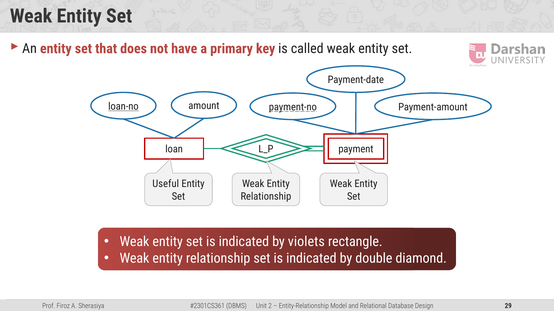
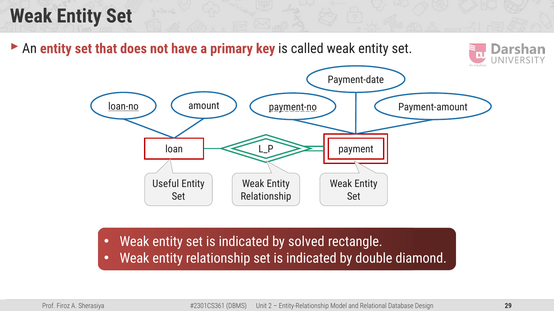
violets: violets -> solved
